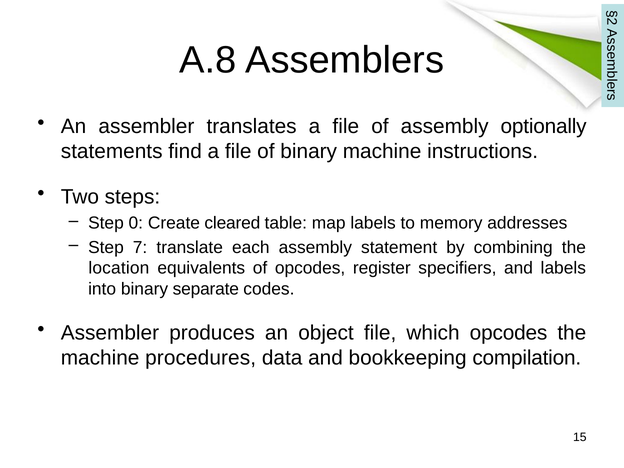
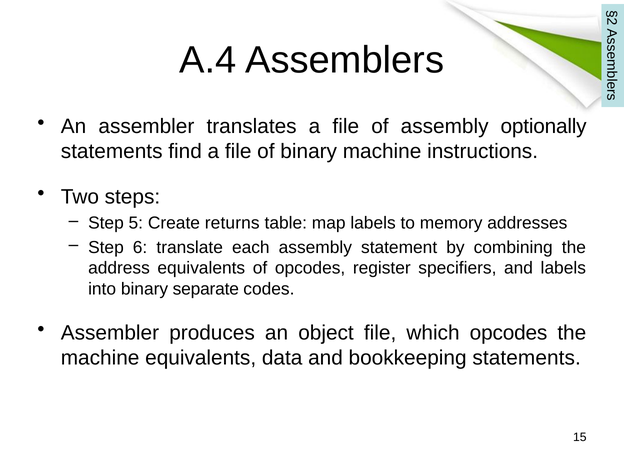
A.8: A.8 -> A.4
0: 0 -> 5
cleared: cleared -> returns
7: 7 -> 6
location: location -> address
machine procedures: procedures -> equivalents
bookkeeping compilation: compilation -> statements
